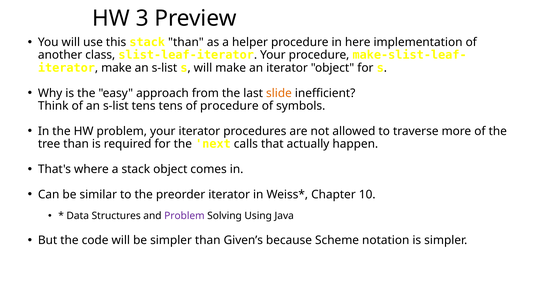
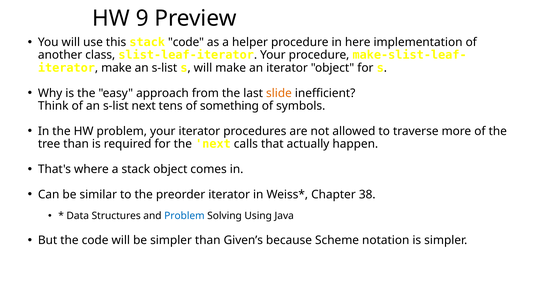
3: 3 -> 9
stack than: than -> code
s-list tens: tens -> next
of procedure: procedure -> something
10: 10 -> 38
Problem at (184, 216) colour: purple -> blue
